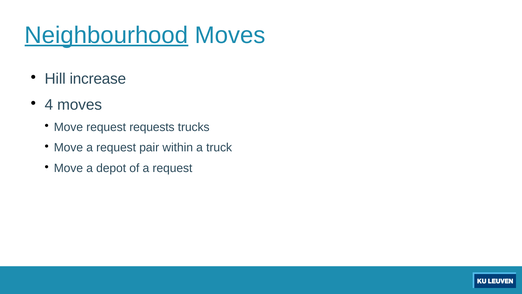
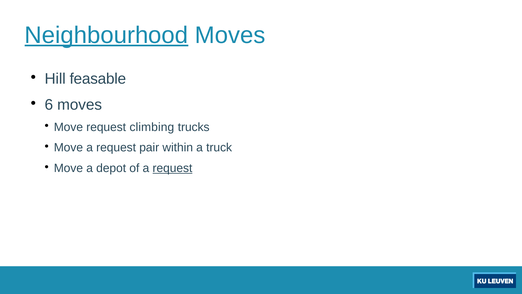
increase: increase -> feasable
4: 4 -> 6
requests: requests -> climbing
request at (172, 168) underline: none -> present
